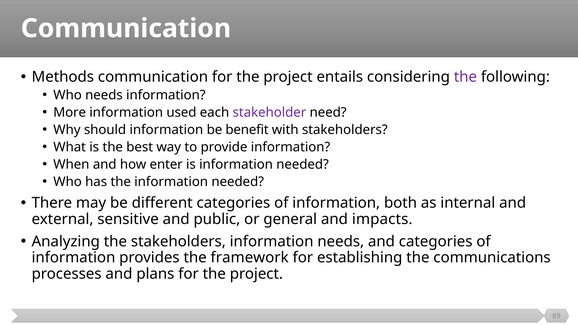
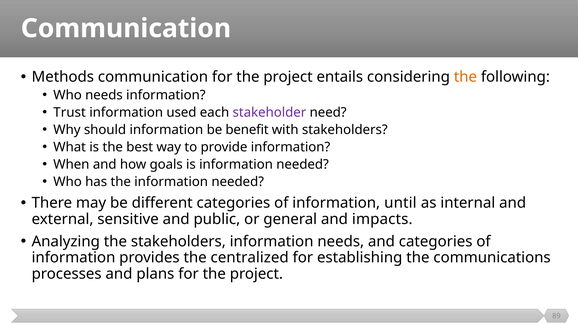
the at (465, 77) colour: purple -> orange
More: More -> Trust
enter: enter -> goals
both: both -> until
framework: framework -> centralized
